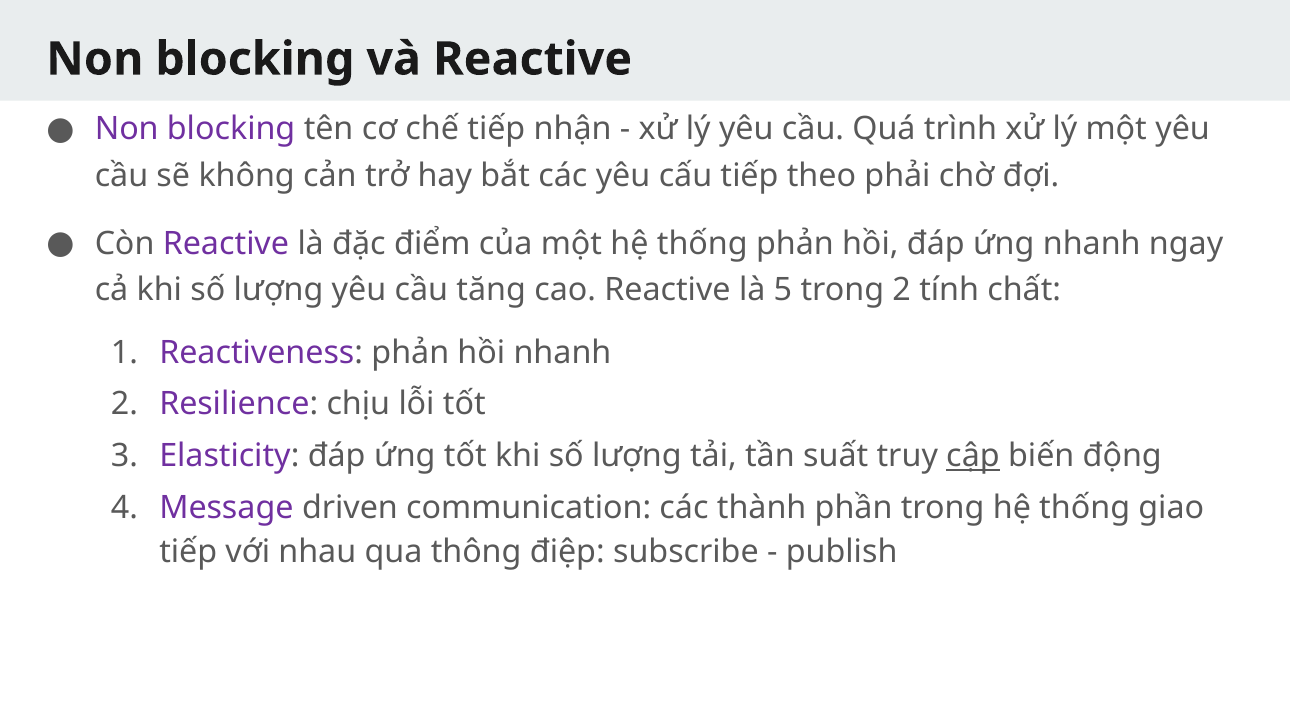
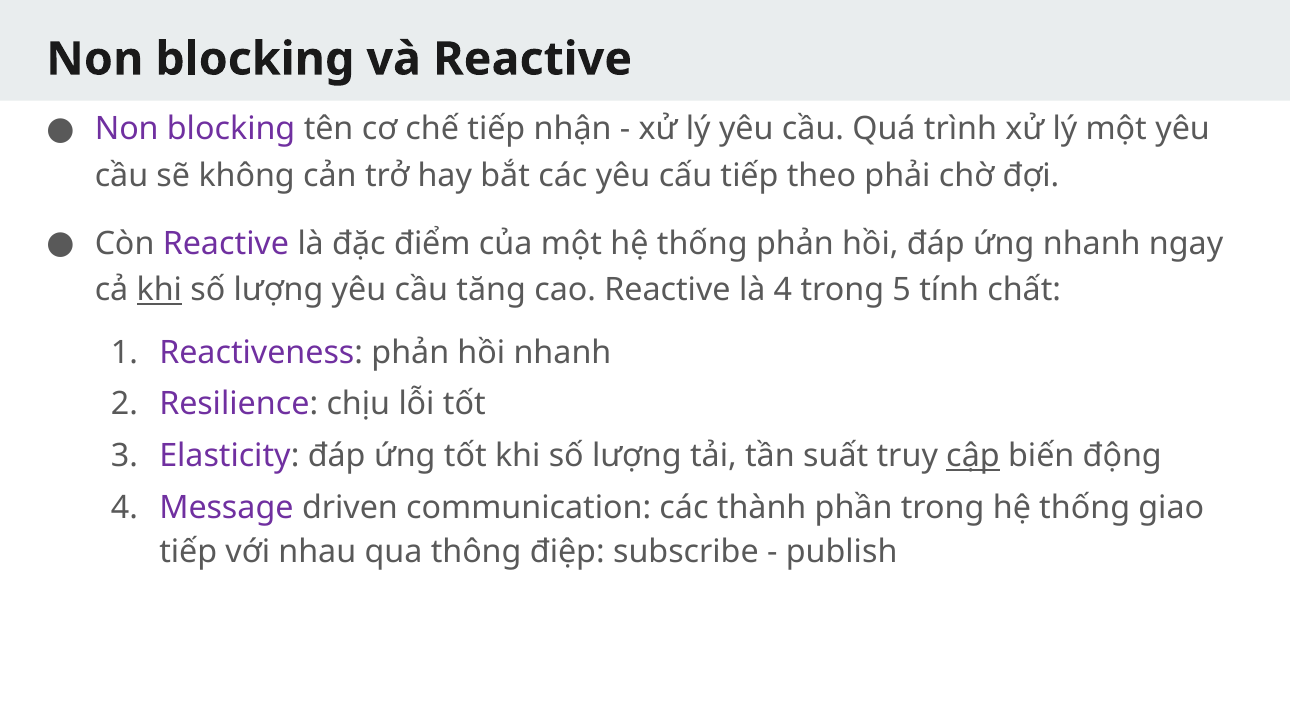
khi at (159, 290) underline: none -> present
là 5: 5 -> 4
trong 2: 2 -> 5
